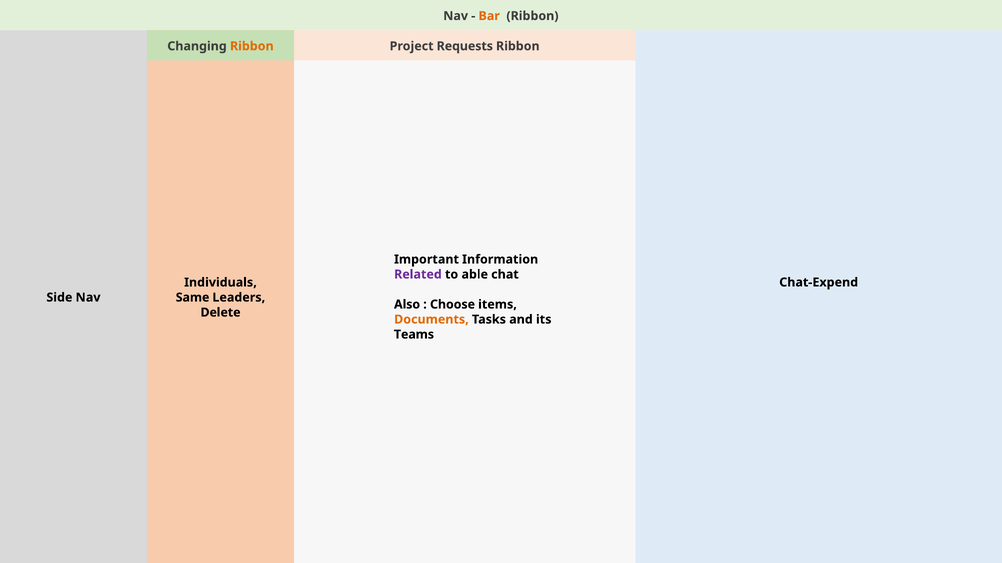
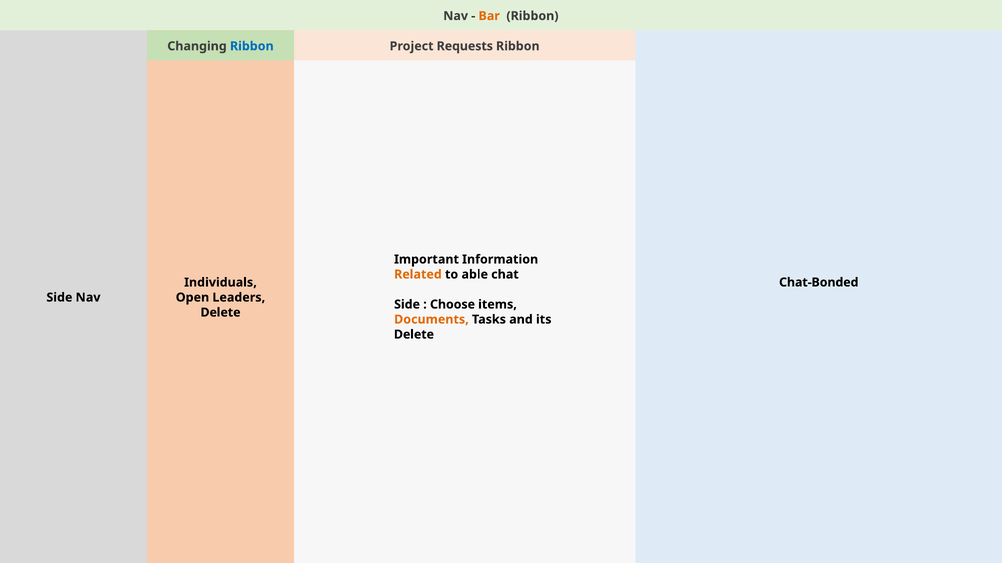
Ribbon at (252, 46) colour: orange -> blue
Related colour: purple -> orange
Chat-Expend: Chat-Expend -> Chat-Bonded
Same: Same -> Open
Also at (407, 305): Also -> Side
Teams at (414, 335): Teams -> Delete
